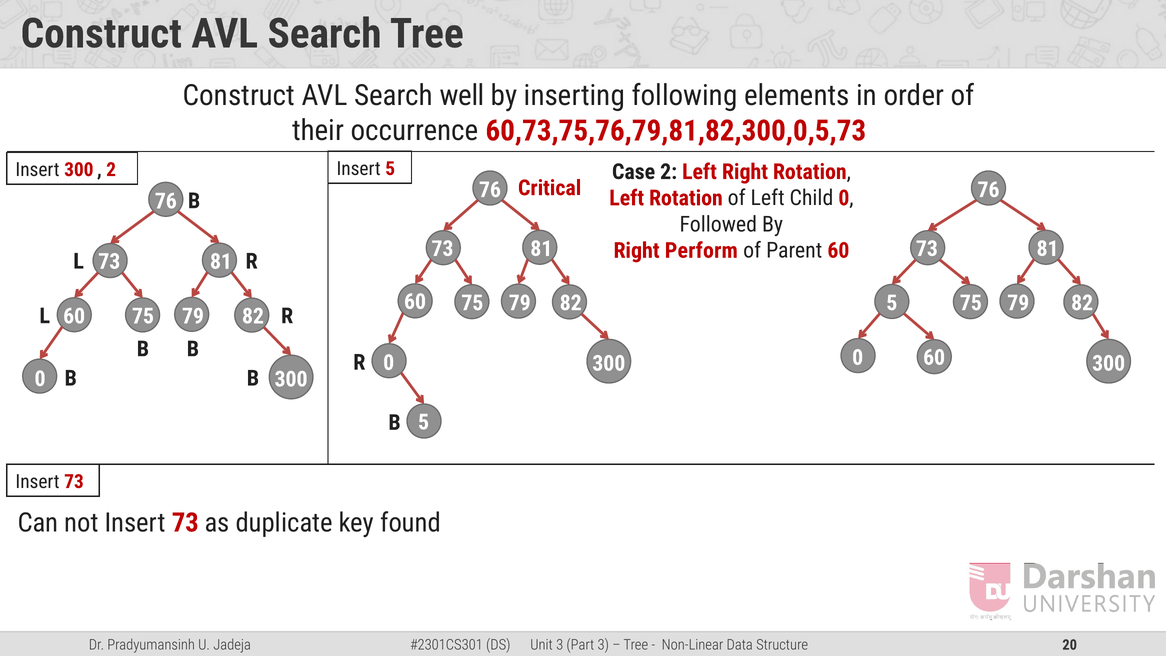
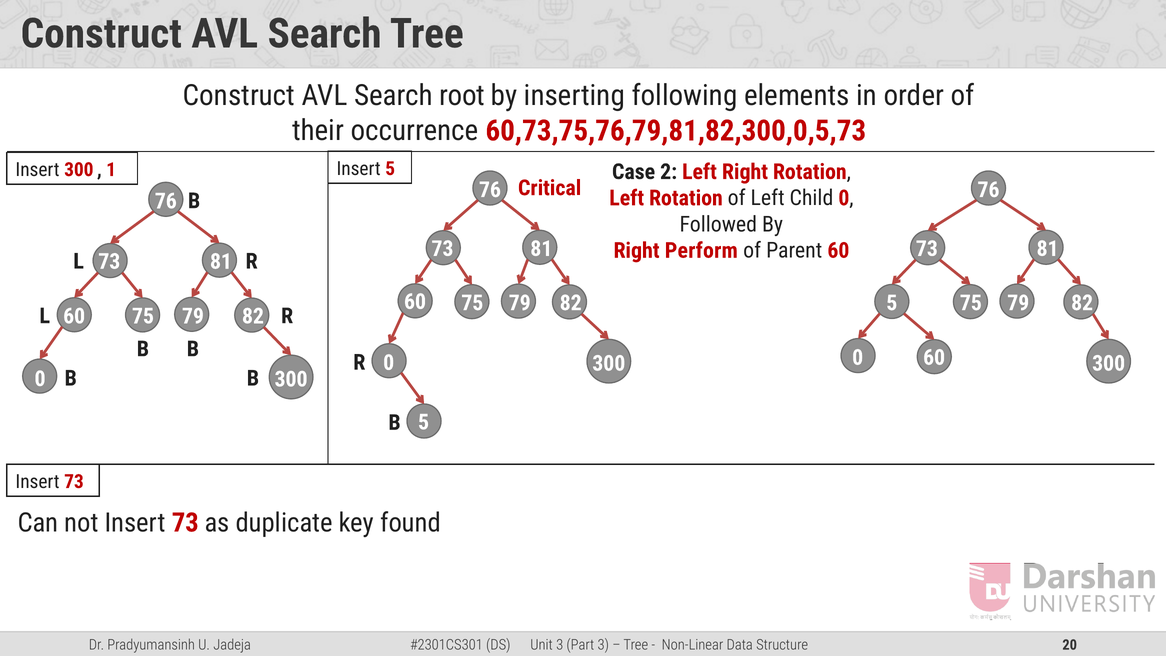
well: well -> root
2 at (111, 170): 2 -> 1
